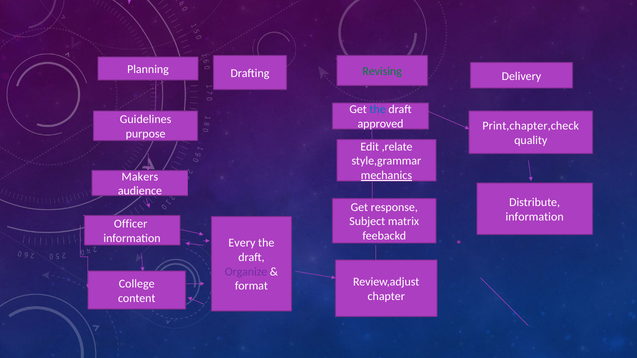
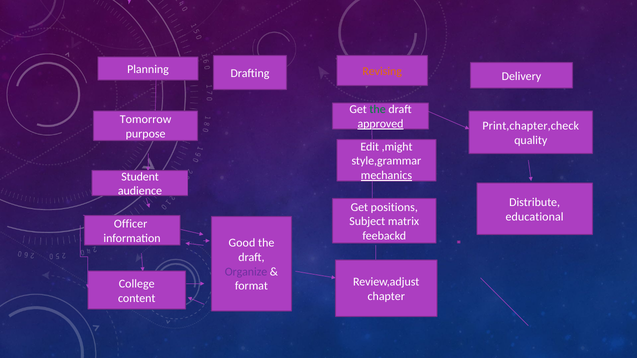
Revising colour: green -> orange
the at (378, 110) colour: blue -> green
Guidelines: Guidelines -> Tomorrow
approved underline: none -> present
,relate: ,relate -> ,might
Makers: Makers -> Student
response: response -> positions
information at (535, 217): information -> educational
Every: Every -> Good
